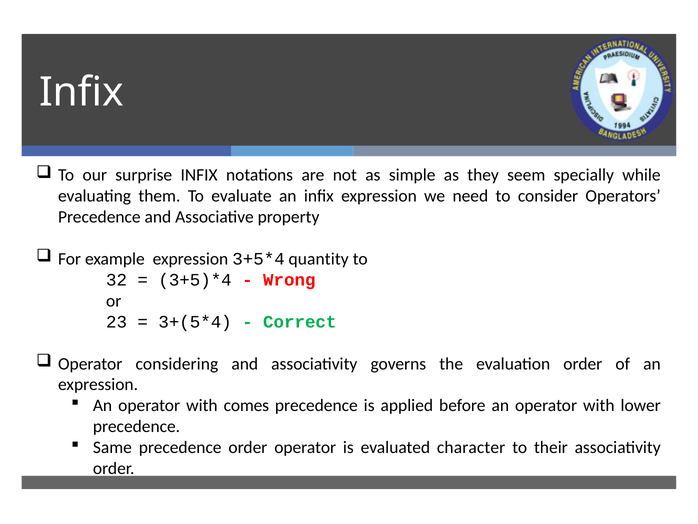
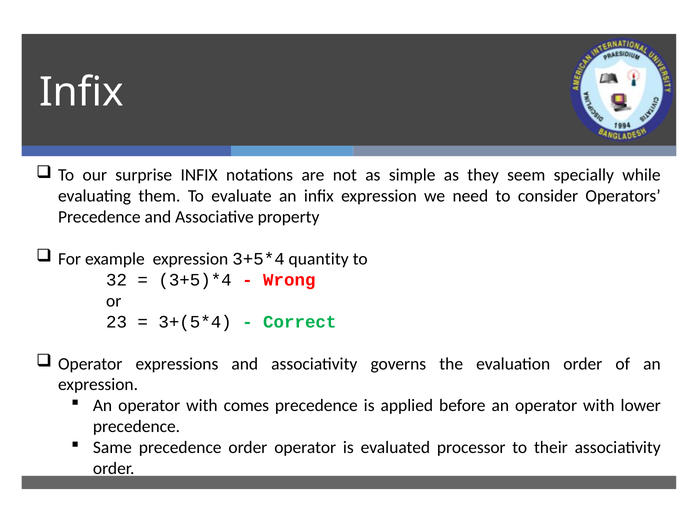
considering: considering -> expressions
character: character -> processor
